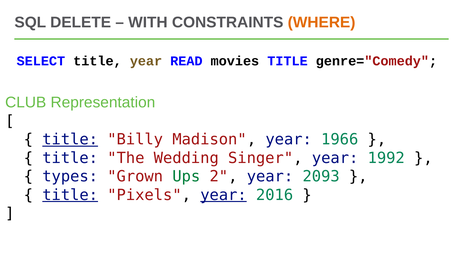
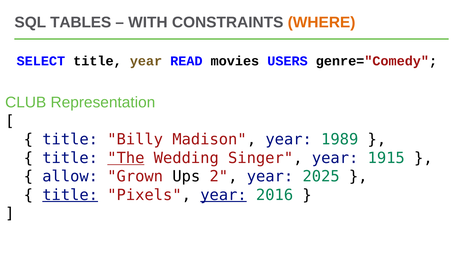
DELETE: DELETE -> TABLES
movies TITLE: TITLE -> USERS
title at (70, 140) underline: present -> none
1966: 1966 -> 1989
The underline: none -> present
1992: 1992 -> 1915
types: types -> allow
Ups colour: green -> black
2093: 2093 -> 2025
